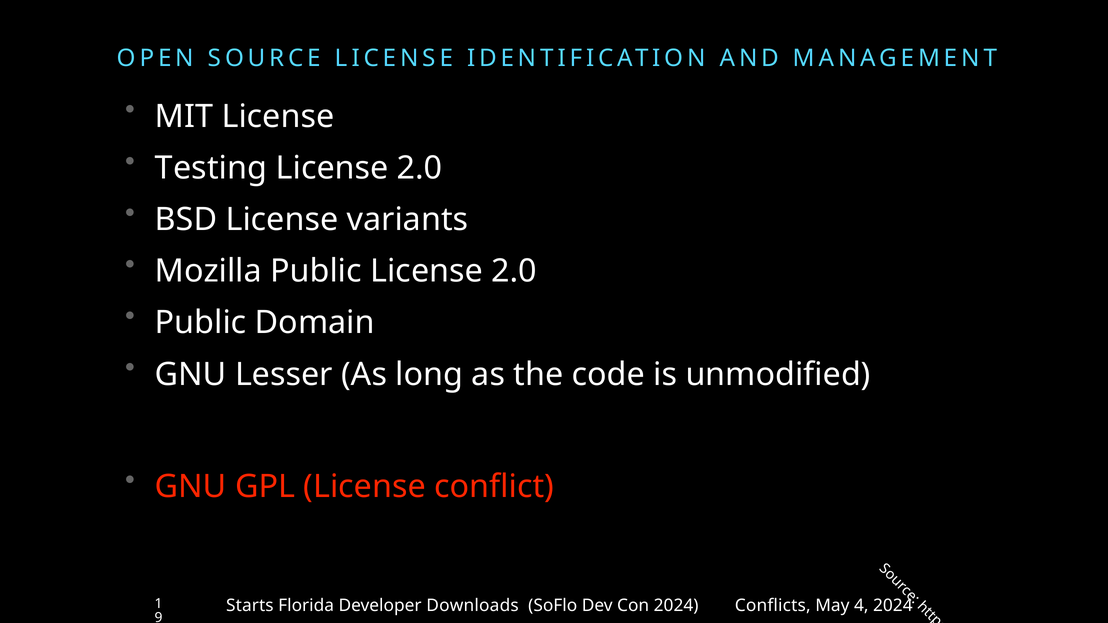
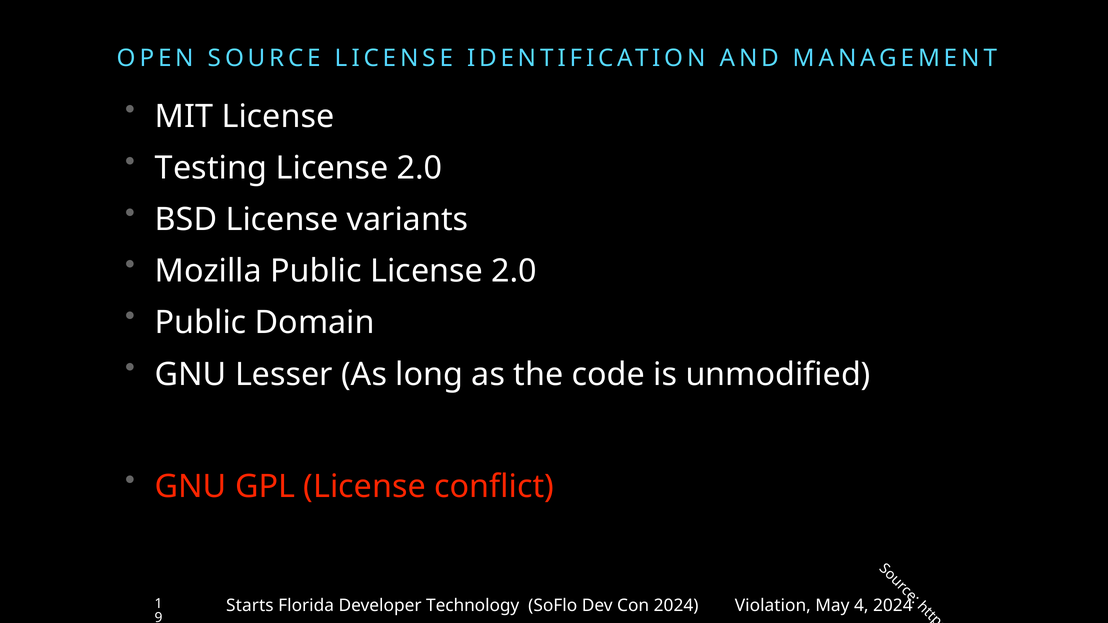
Downloads: Downloads -> Technology
Conflicts: Conflicts -> Violation
